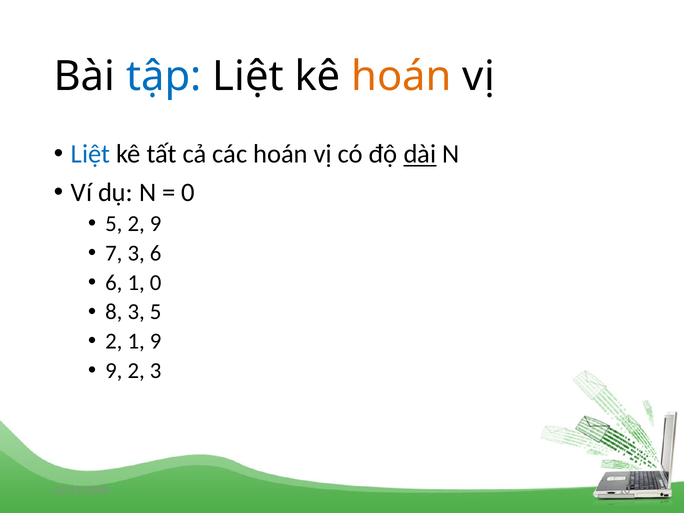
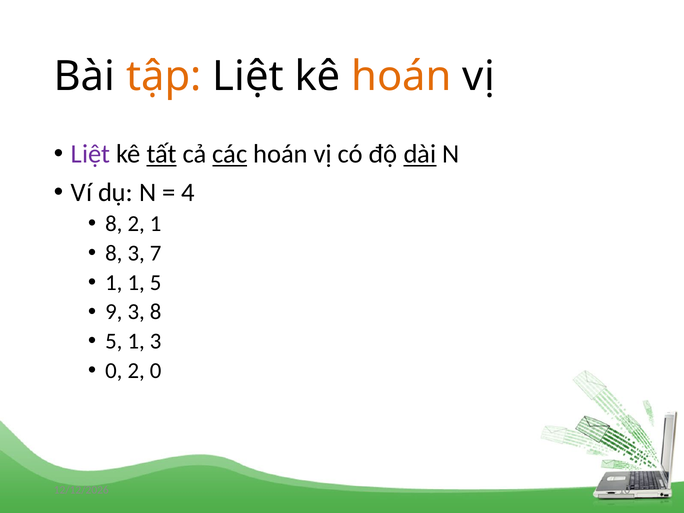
tập colour: blue -> orange
Liệt at (91, 154) colour: blue -> purple
tất underline: none -> present
các underline: none -> present
0 at (188, 192): 0 -> 4
5 at (114, 224): 5 -> 8
2 9: 9 -> 1
7 at (114, 253): 7 -> 8
3 6: 6 -> 7
6 at (114, 283): 6 -> 1
1 0: 0 -> 5
8: 8 -> 9
3 5: 5 -> 8
2 at (114, 341): 2 -> 5
1 9: 9 -> 3
9 at (114, 371): 9 -> 0
2 3: 3 -> 0
